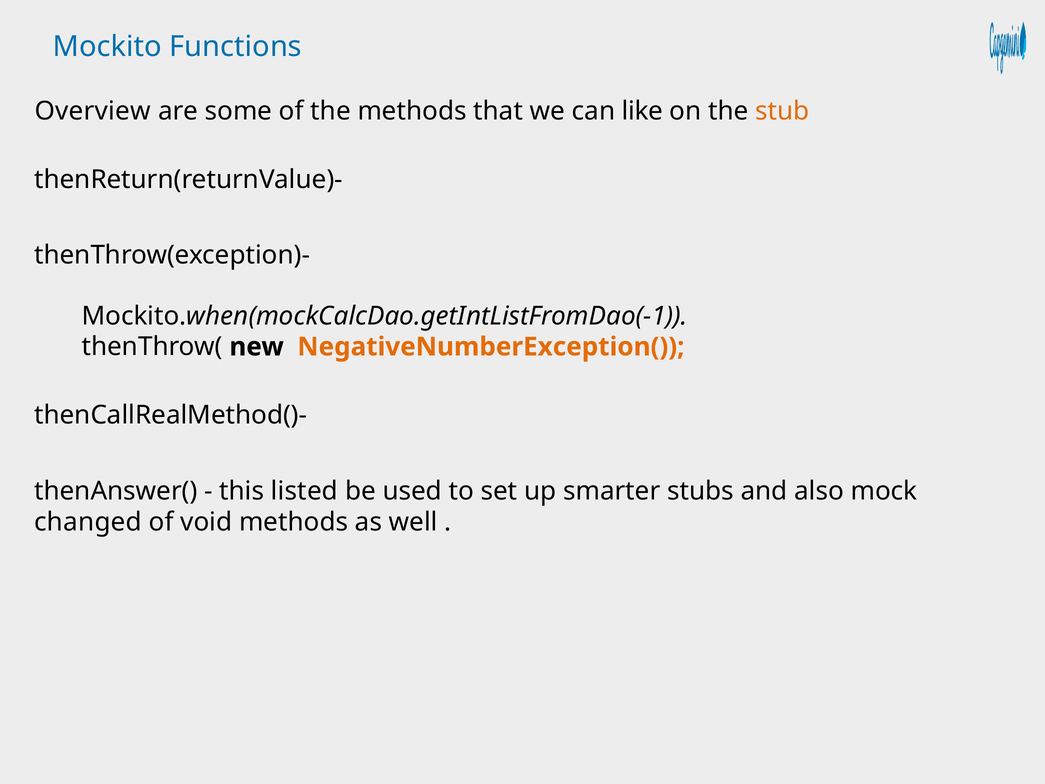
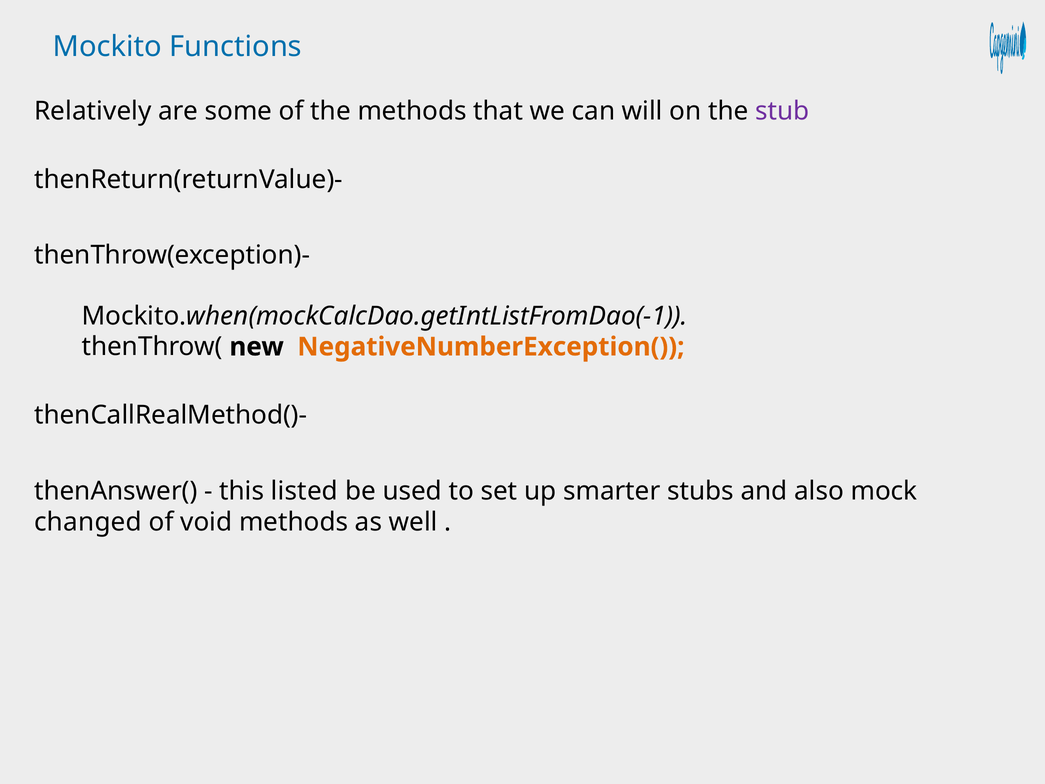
Overview: Overview -> Relatively
like: like -> will
stub colour: orange -> purple
